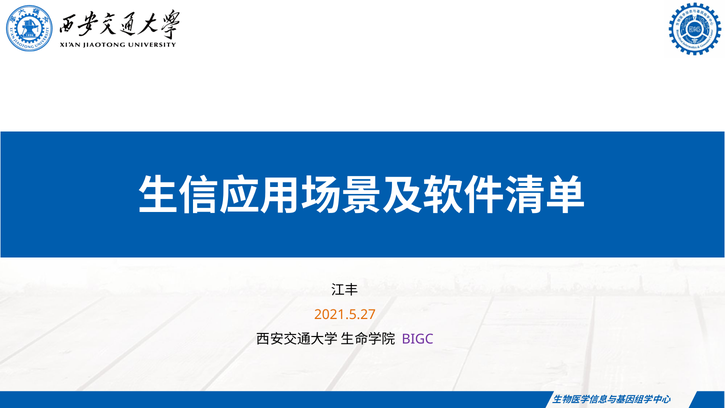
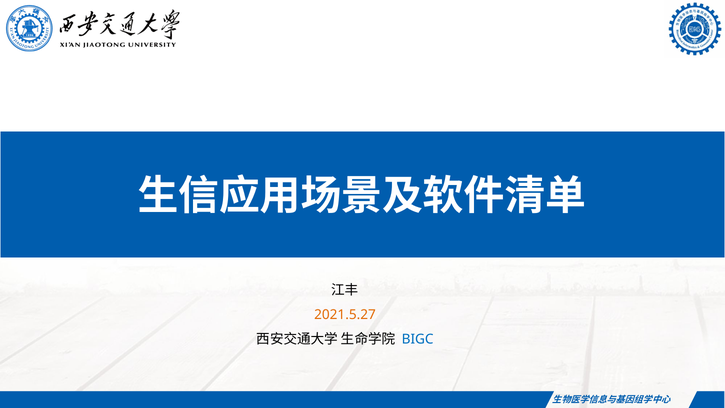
BIGC colour: purple -> blue
